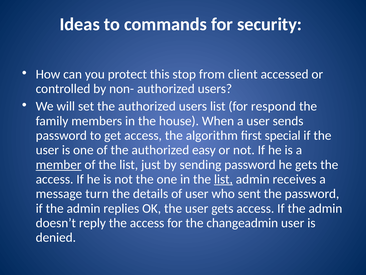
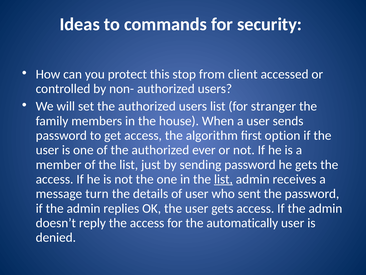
respond: respond -> stranger
special: special -> option
easy: easy -> ever
member underline: present -> none
changeadmin: changeadmin -> automatically
